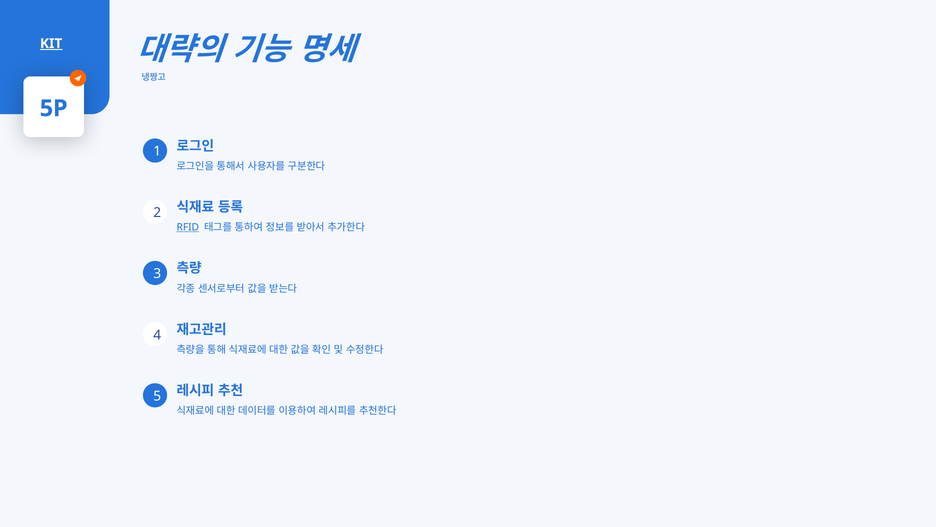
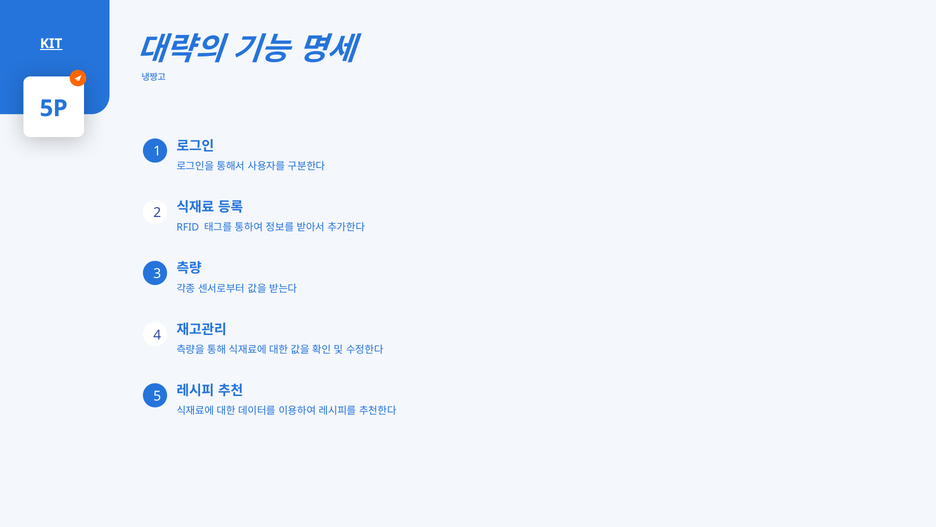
RFID underline: present -> none
